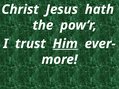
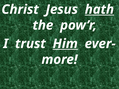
hath underline: none -> present
